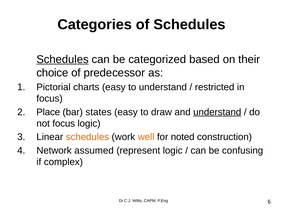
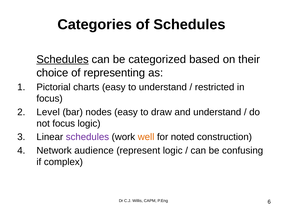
predecessor: predecessor -> representing
Place: Place -> Level
states: states -> nodes
understand at (217, 112) underline: present -> none
schedules at (87, 137) colour: orange -> purple
assumed: assumed -> audience
